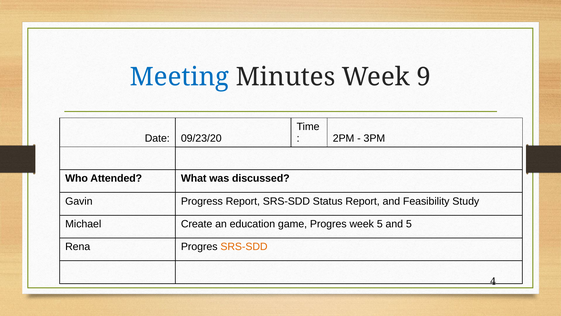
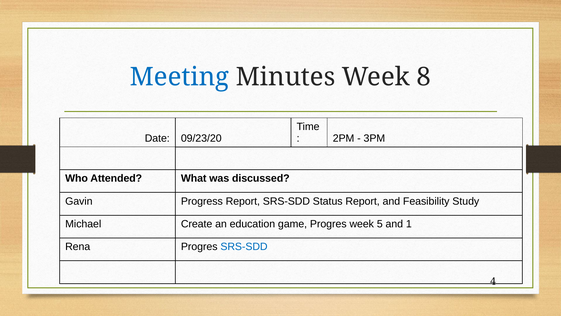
9: 9 -> 8
and 5: 5 -> 1
SRS-SDD at (244, 246) colour: orange -> blue
